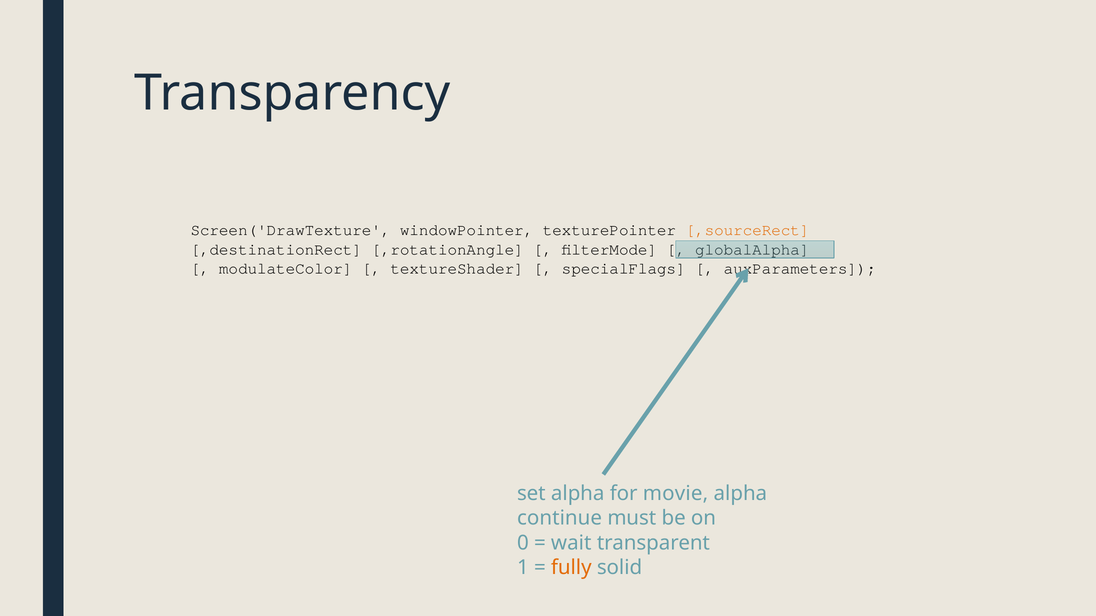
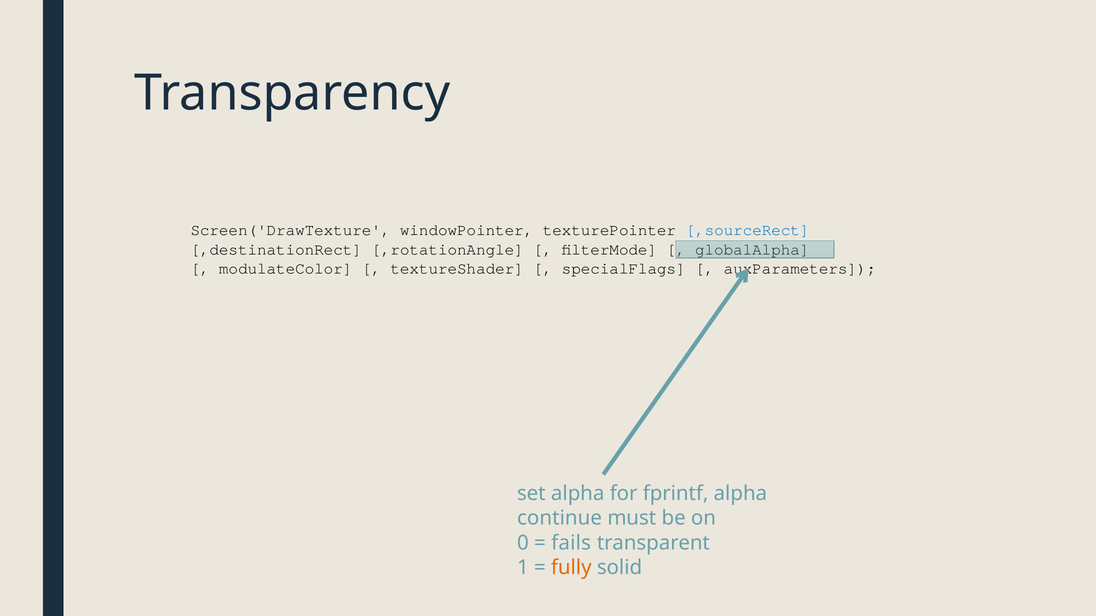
,sourceRect colour: orange -> blue
movie: movie -> fprintf
wait: wait -> fails
